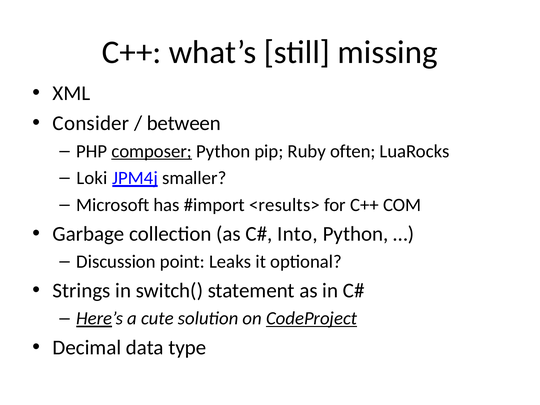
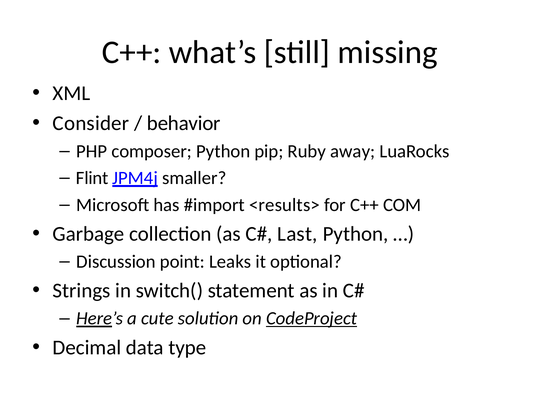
between: between -> behavior
composer underline: present -> none
often: often -> away
Loki: Loki -> Flint
Into: Into -> Last
